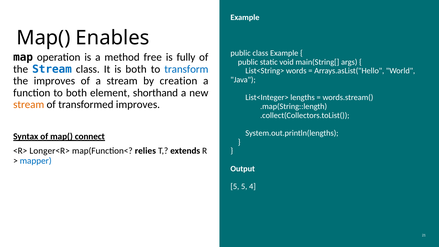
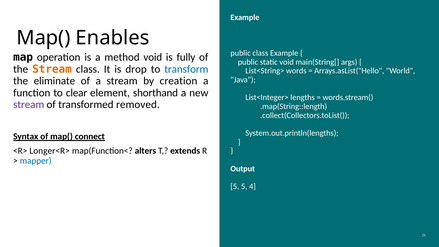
method free: free -> void
Stream at (52, 69) colour: blue -> orange
is both: both -> drop
the improves: improves -> eliminate
to both: both -> clear
stream at (29, 105) colour: orange -> purple
transformed improves: improves -> removed
relies: relies -> alters
